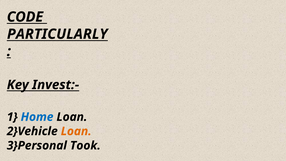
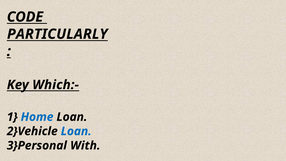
Invest:-: Invest:- -> Which:-
Loan at (76, 131) colour: orange -> blue
Took: Took -> With
